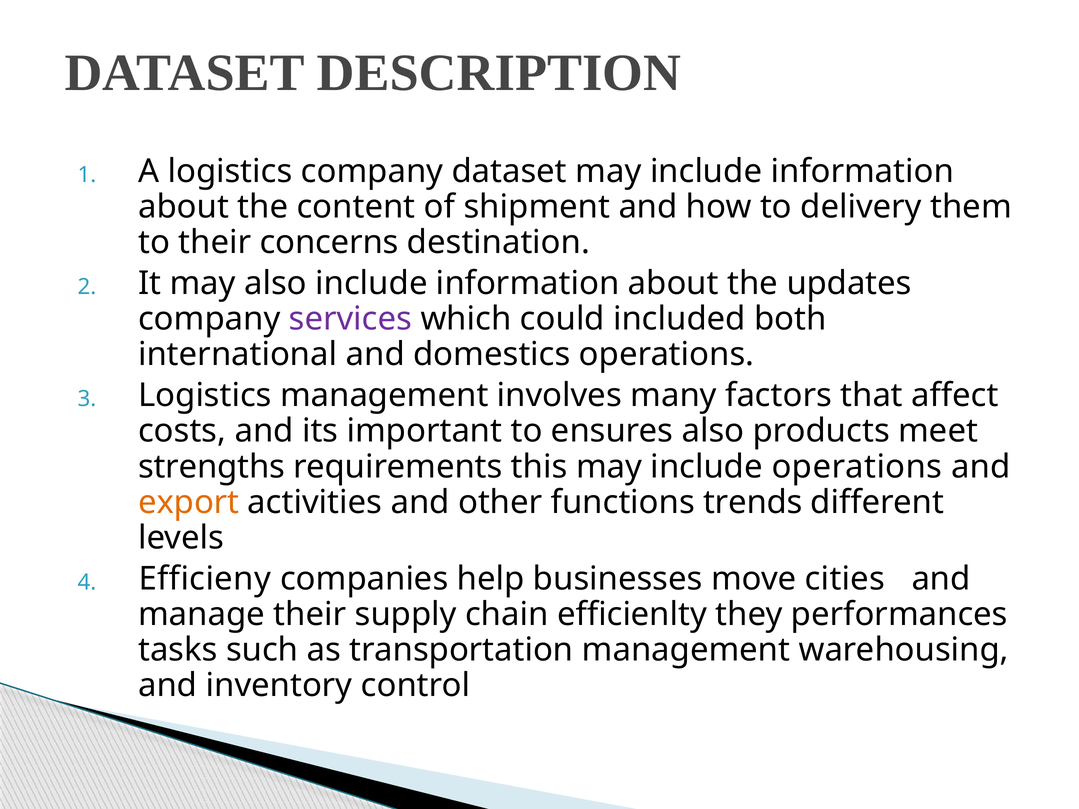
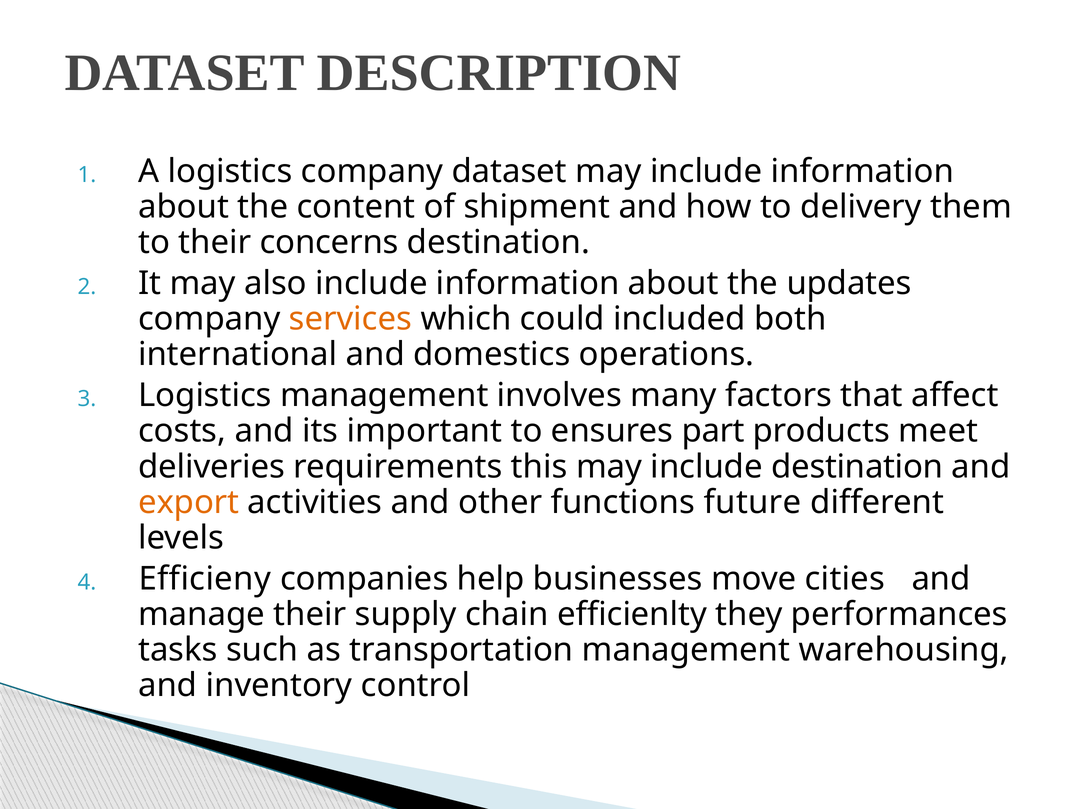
services colour: purple -> orange
ensures also: also -> part
strengths: strengths -> deliveries
include operations: operations -> destination
trends: trends -> future
